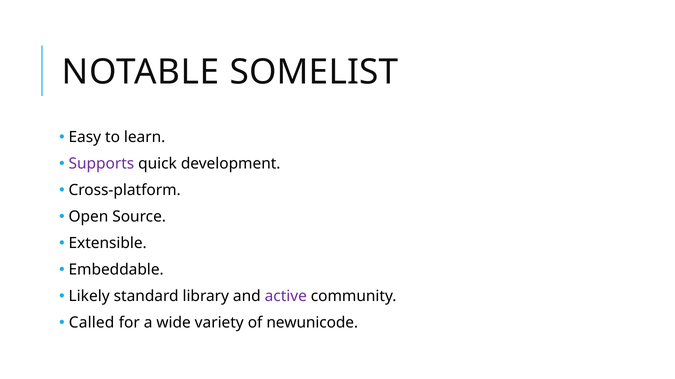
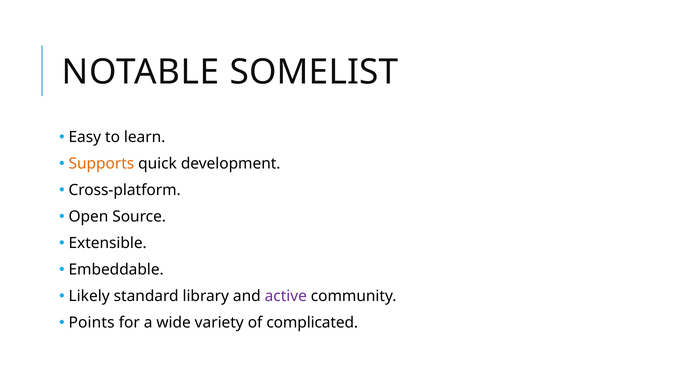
Supports colour: purple -> orange
Called: Called -> Points
newunicode: newunicode -> complicated
